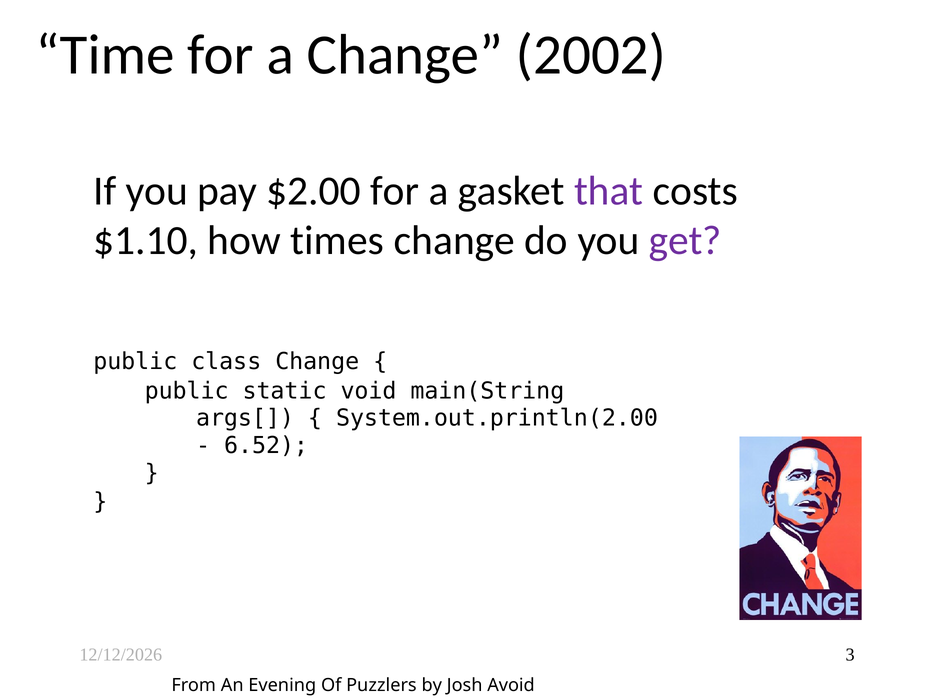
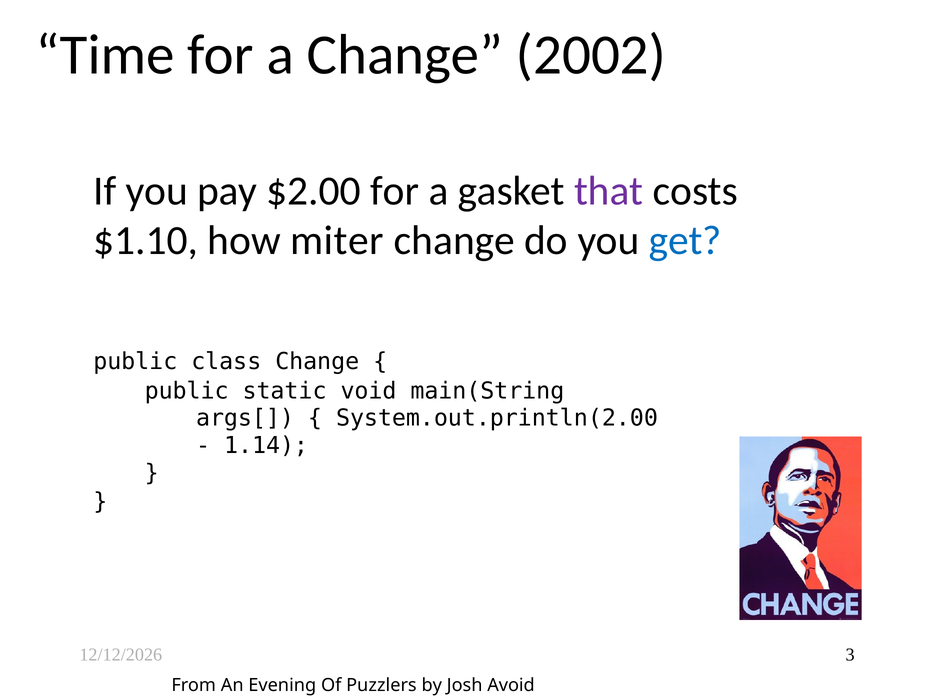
times: times -> miter
get colour: purple -> blue
6.52: 6.52 -> 1.14
